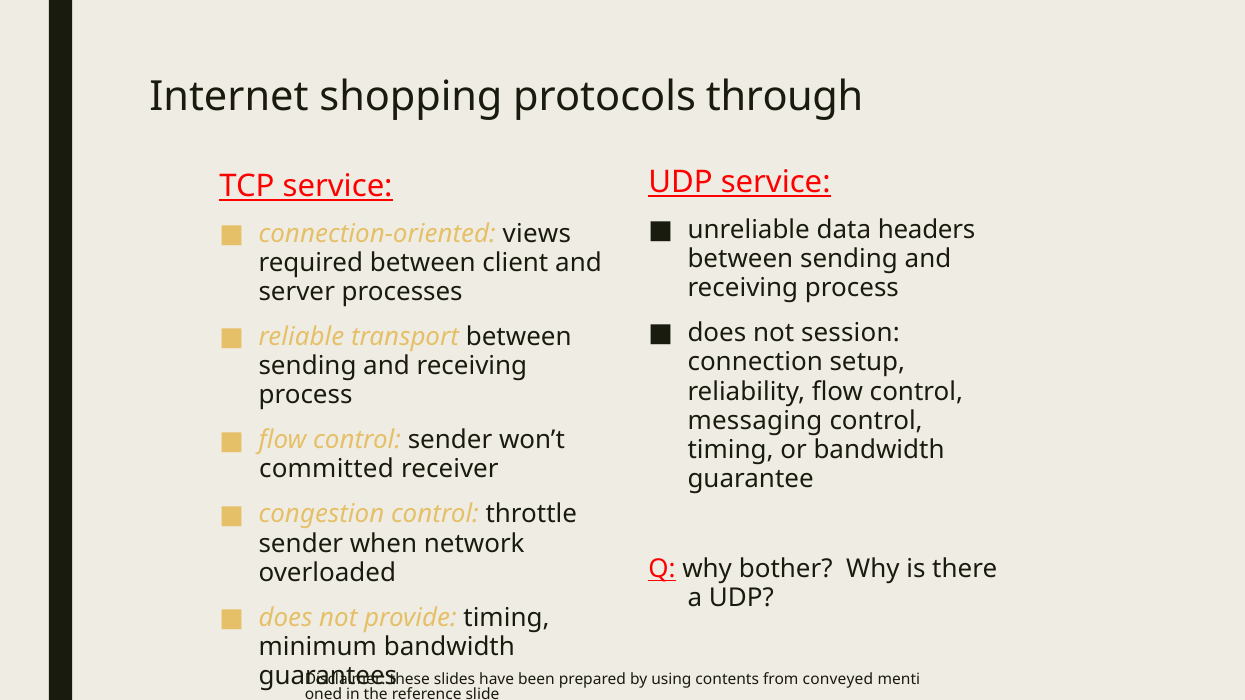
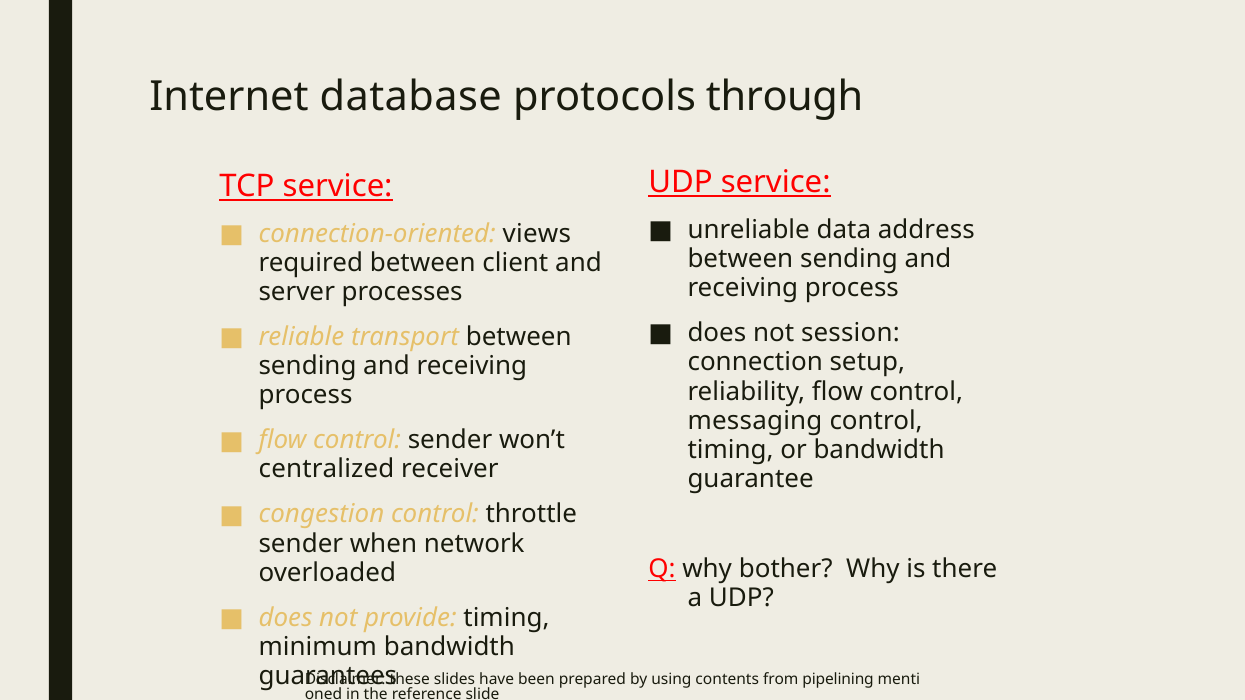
shopping: shopping -> database
headers: headers -> address
committed: committed -> centralized
conveyed: conveyed -> pipelining
